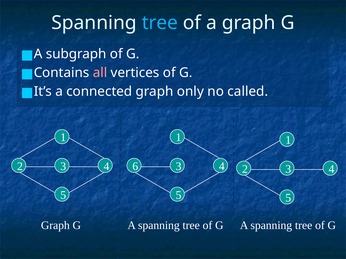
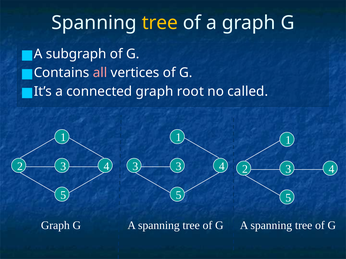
tree at (160, 23) colour: light blue -> yellow
only: only -> root
4 6: 6 -> 3
